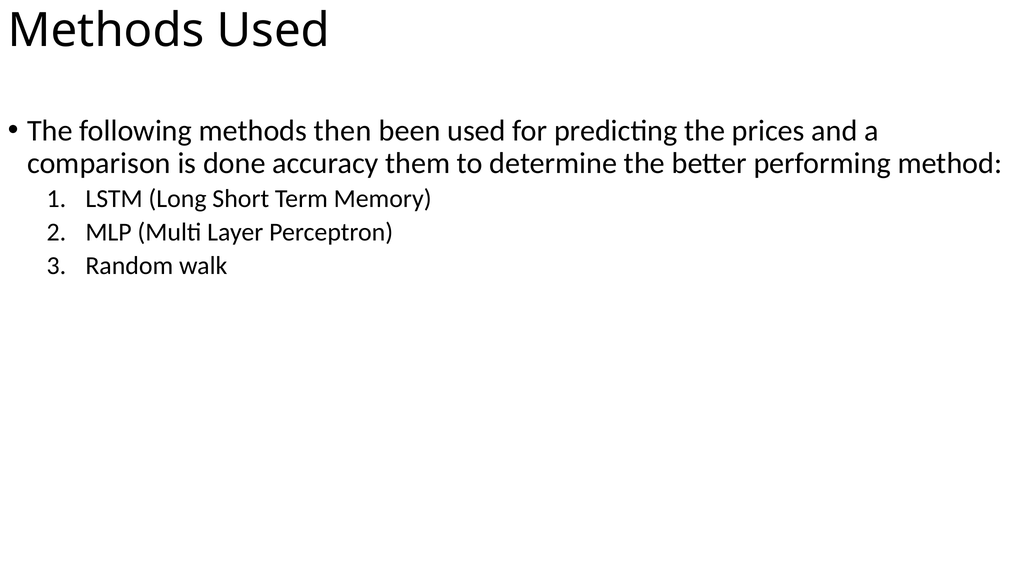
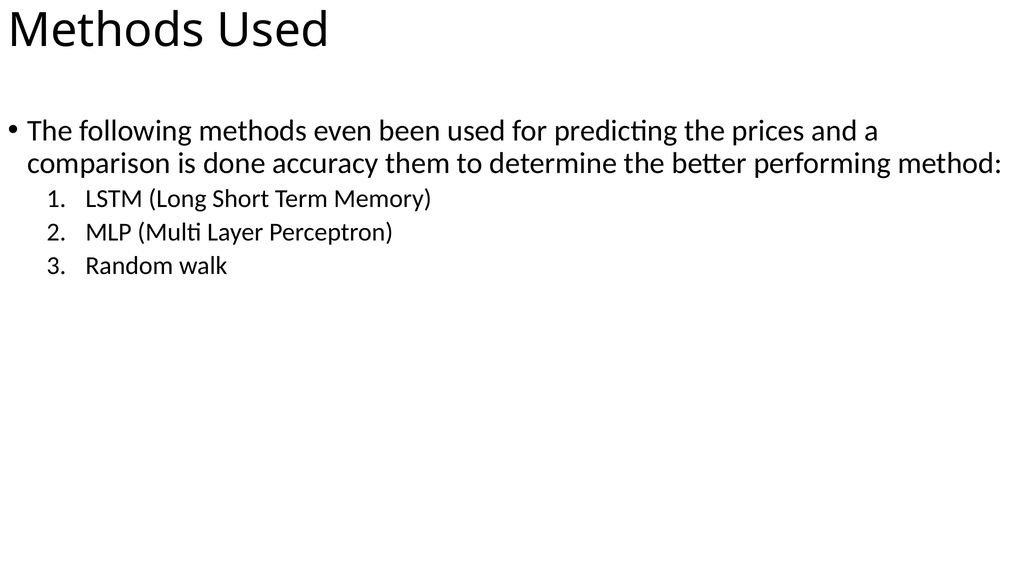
then: then -> even
